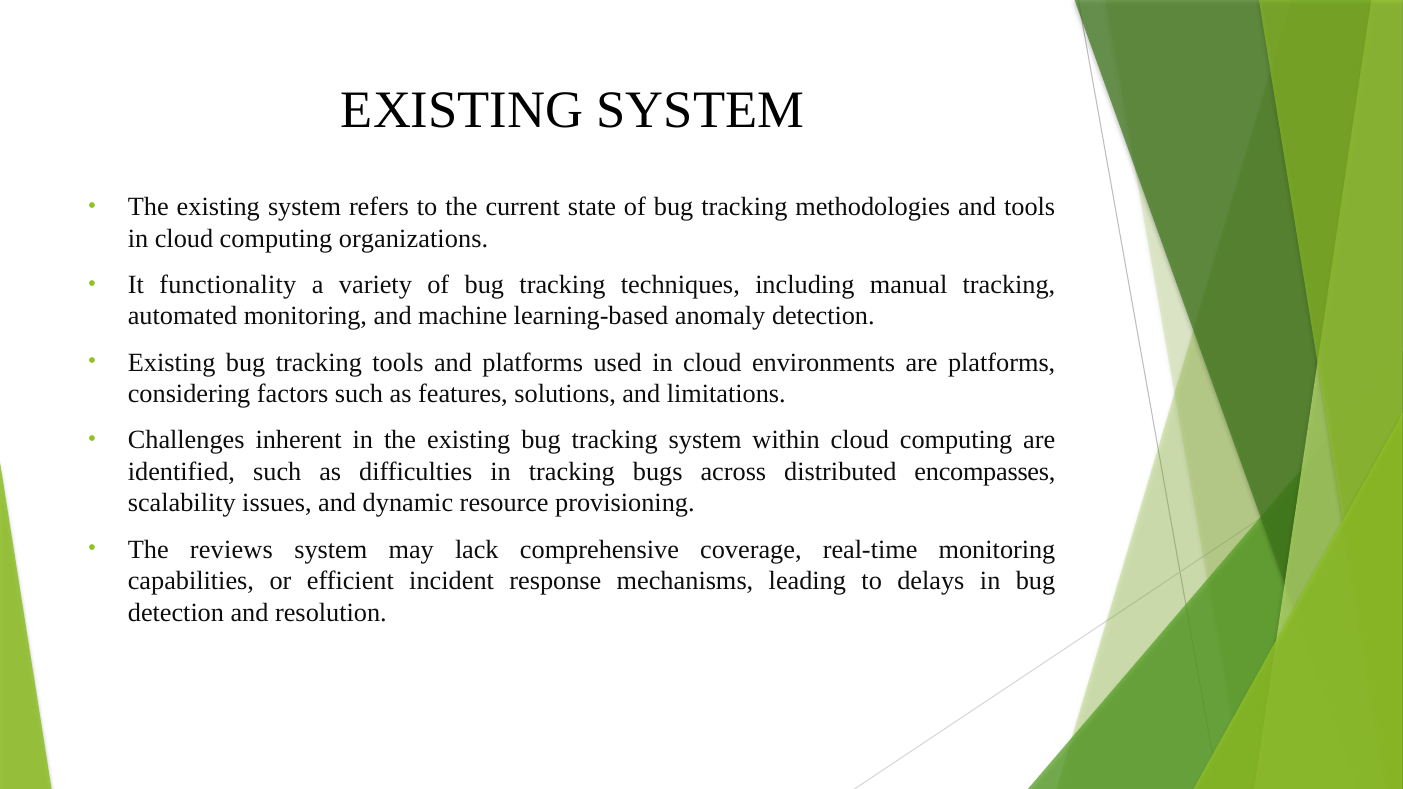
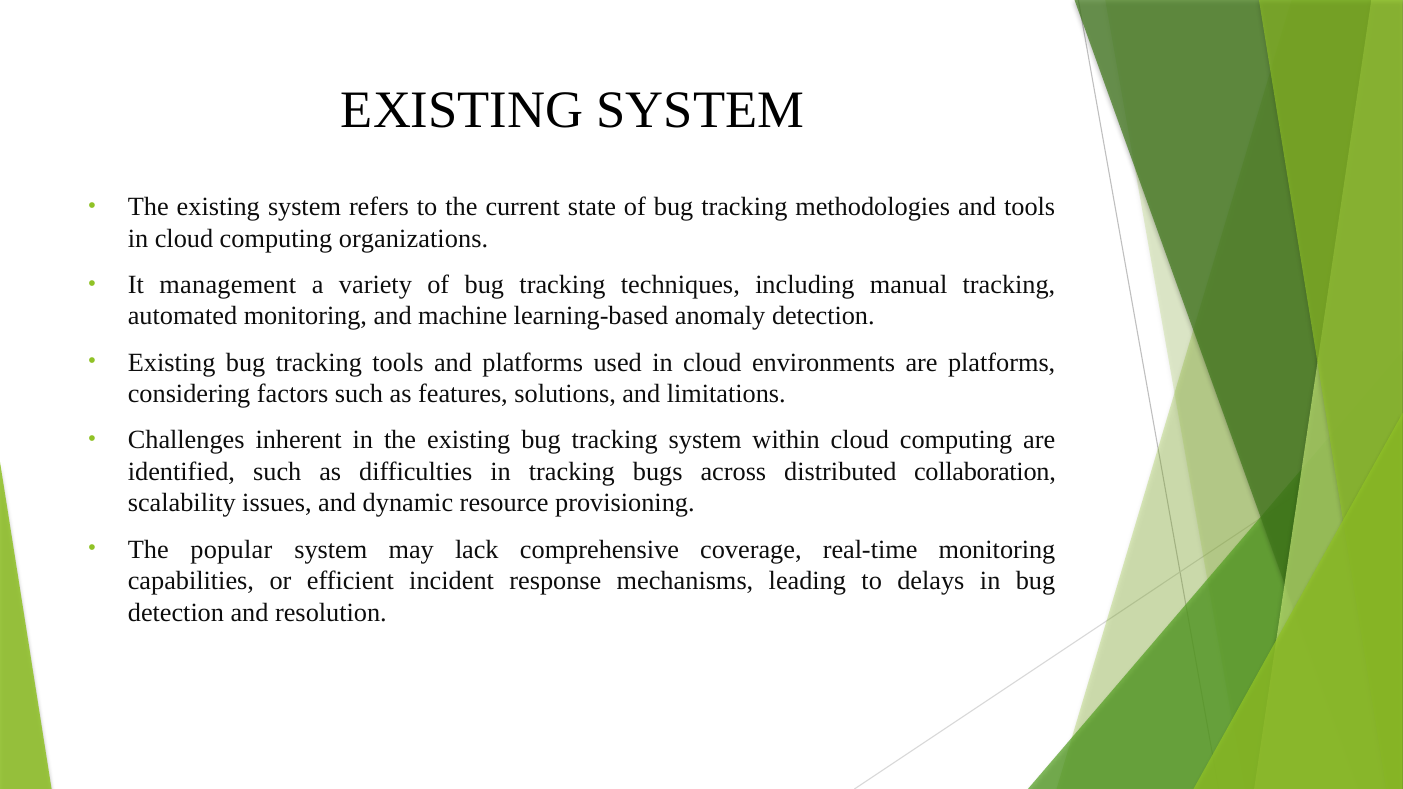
functionality: functionality -> management
encompasses: encompasses -> collaboration
reviews: reviews -> popular
